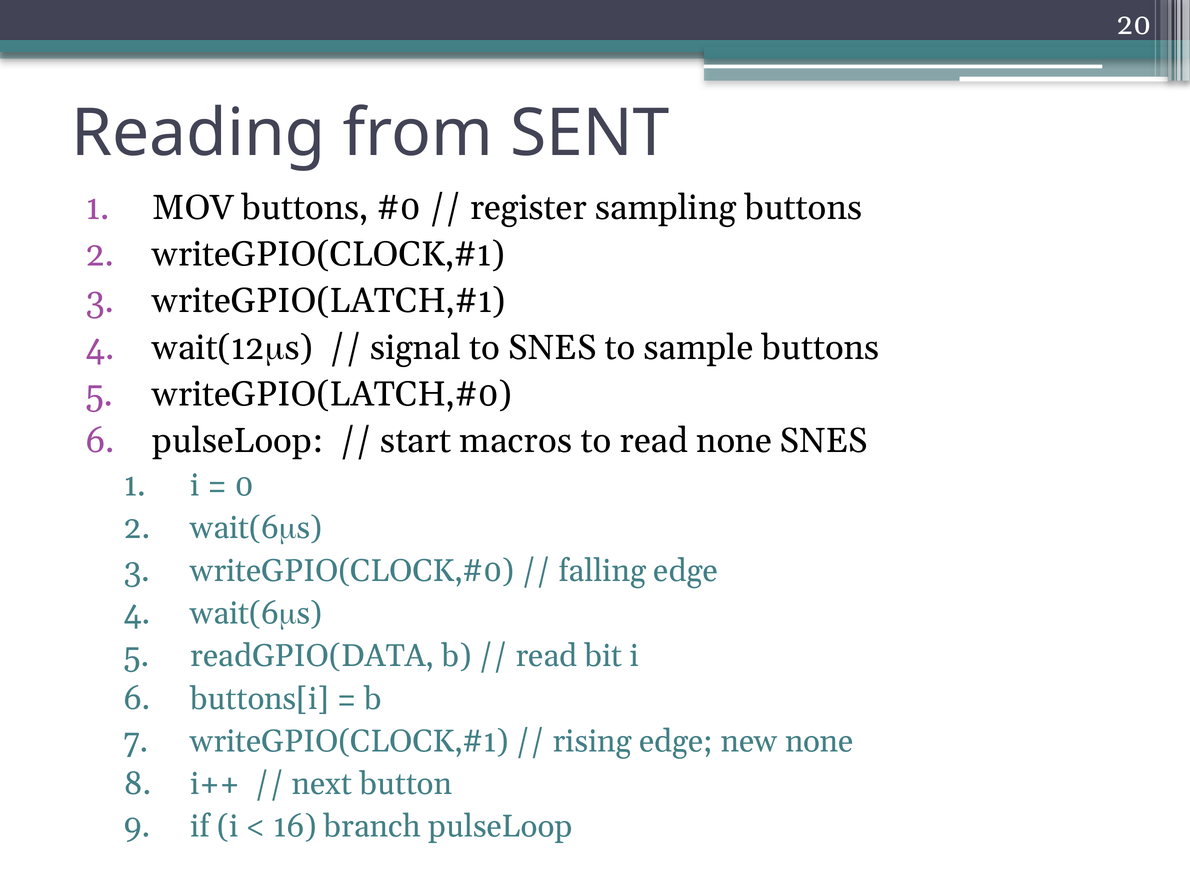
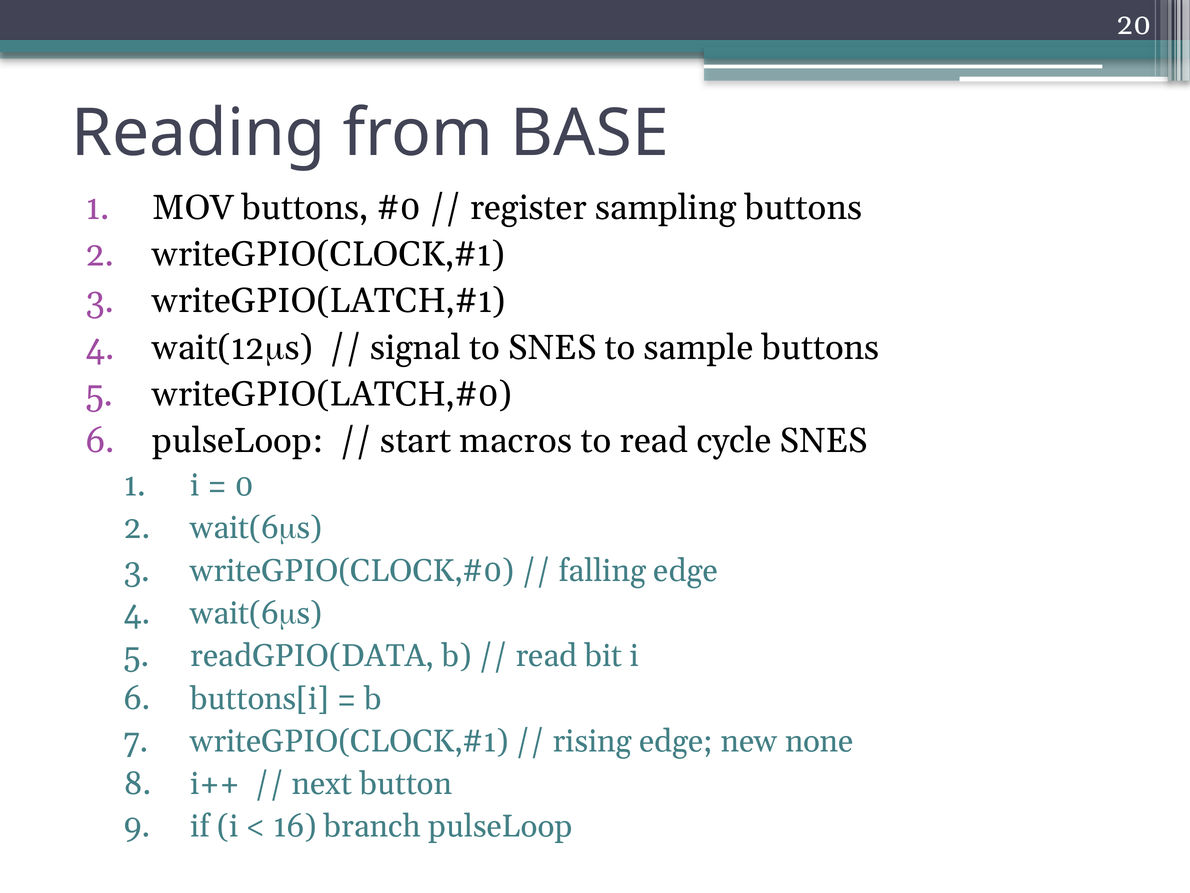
SENT: SENT -> BASE
read none: none -> cycle
